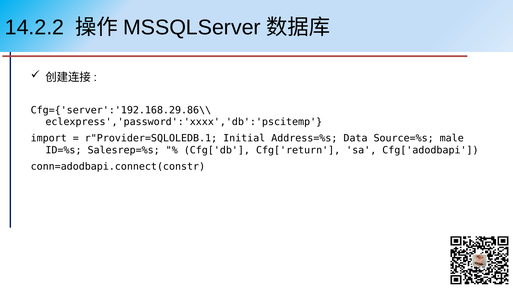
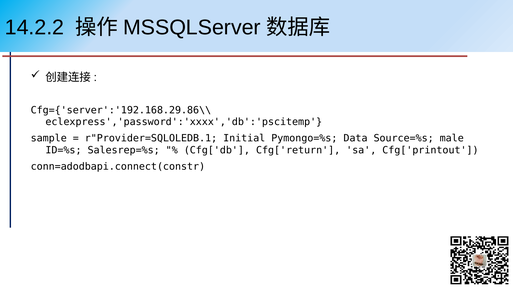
import: import -> sample
Address=%s: Address=%s -> Pymongo=%s
Cfg['adodbapi: Cfg['adodbapi -> Cfg['printout
